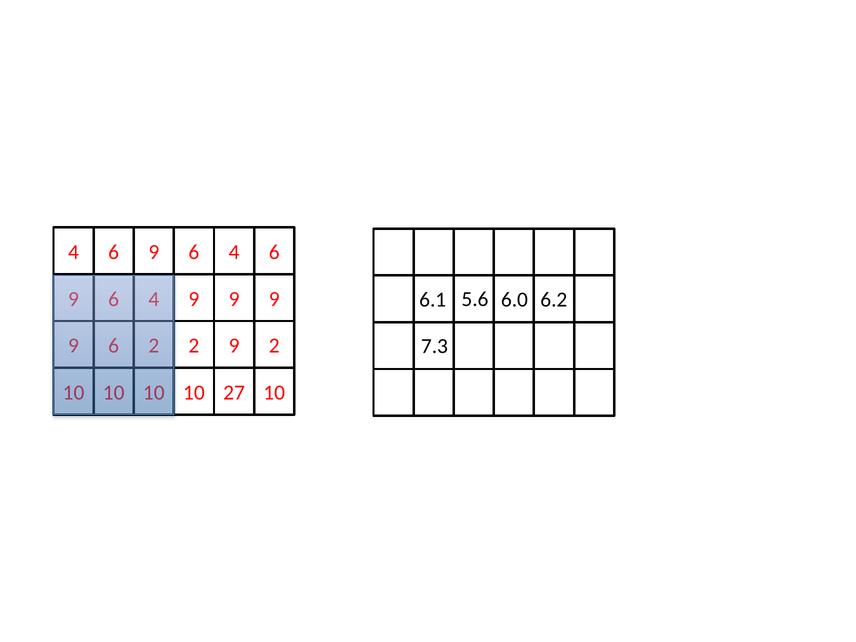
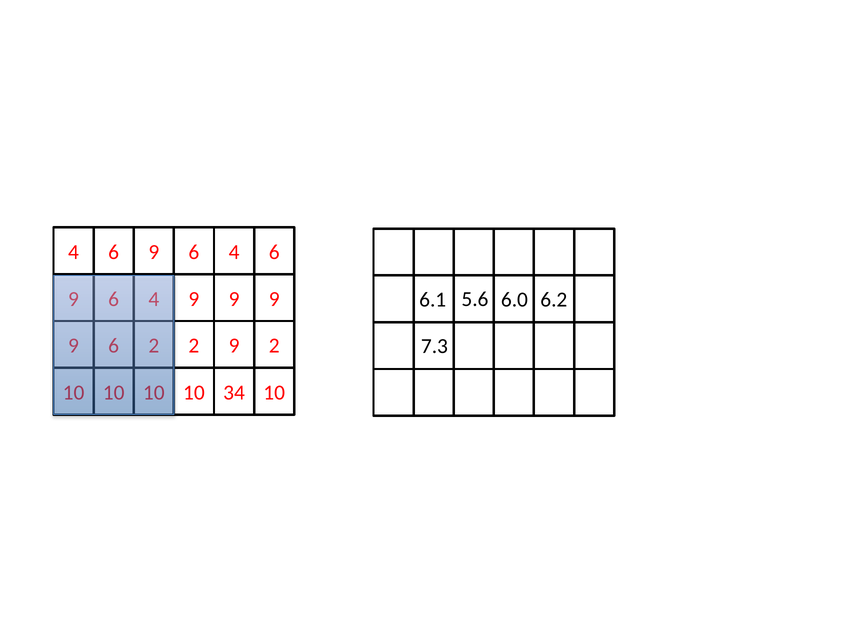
27: 27 -> 34
